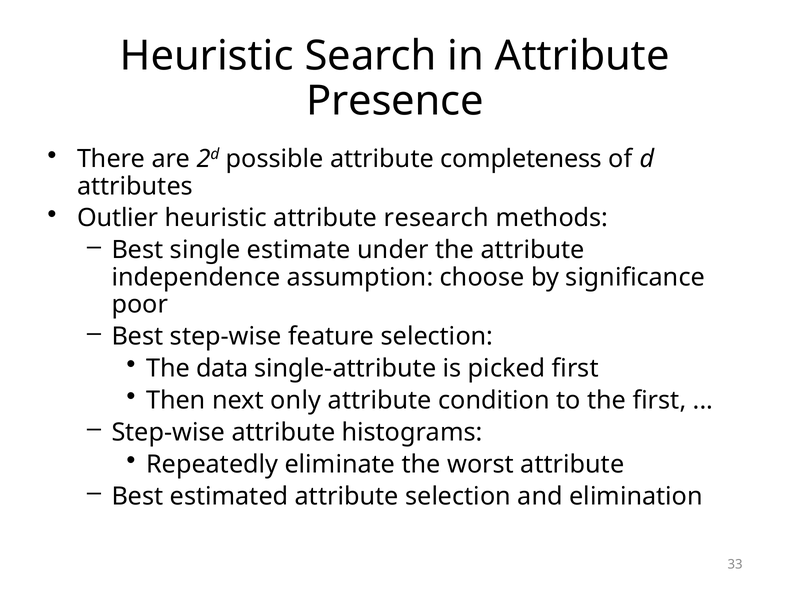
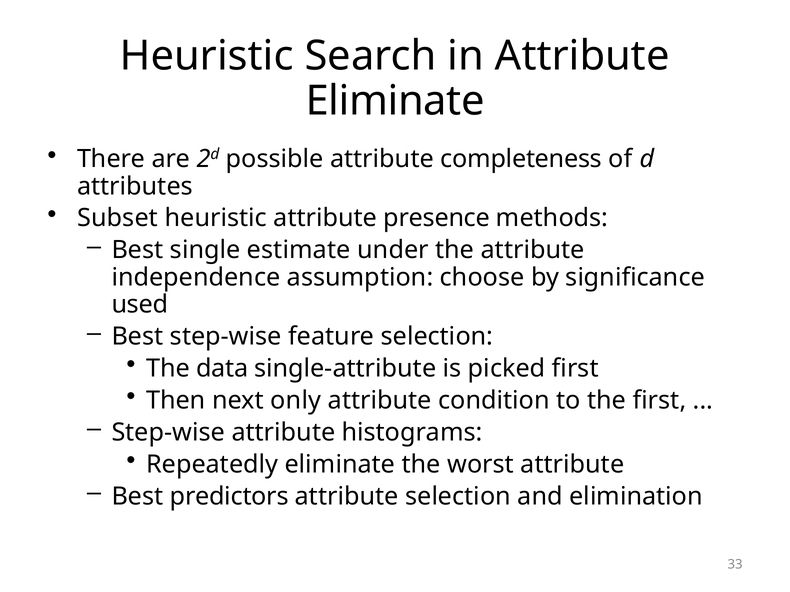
Presence at (395, 101): Presence -> Eliminate
Outlier: Outlier -> Subset
research: research -> presence
poor: poor -> used
estimated: estimated -> predictors
